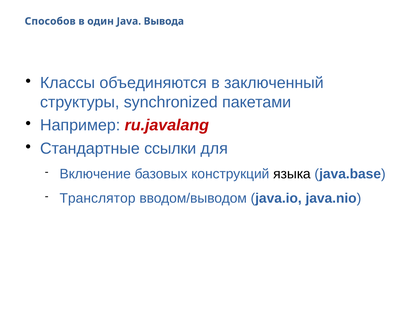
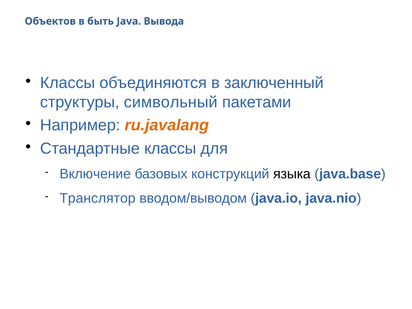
Способов: Способов -> Объектов
один: один -> быть
synchronized: synchronized -> символьный
ru.javalang colour: red -> orange
Стандартные ссылки: ссылки -> классы
